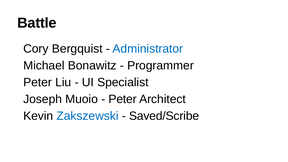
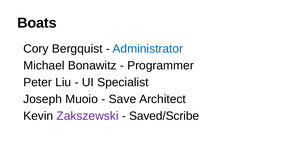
Battle: Battle -> Boats
Peter at (123, 99): Peter -> Save
Zakszewski colour: blue -> purple
